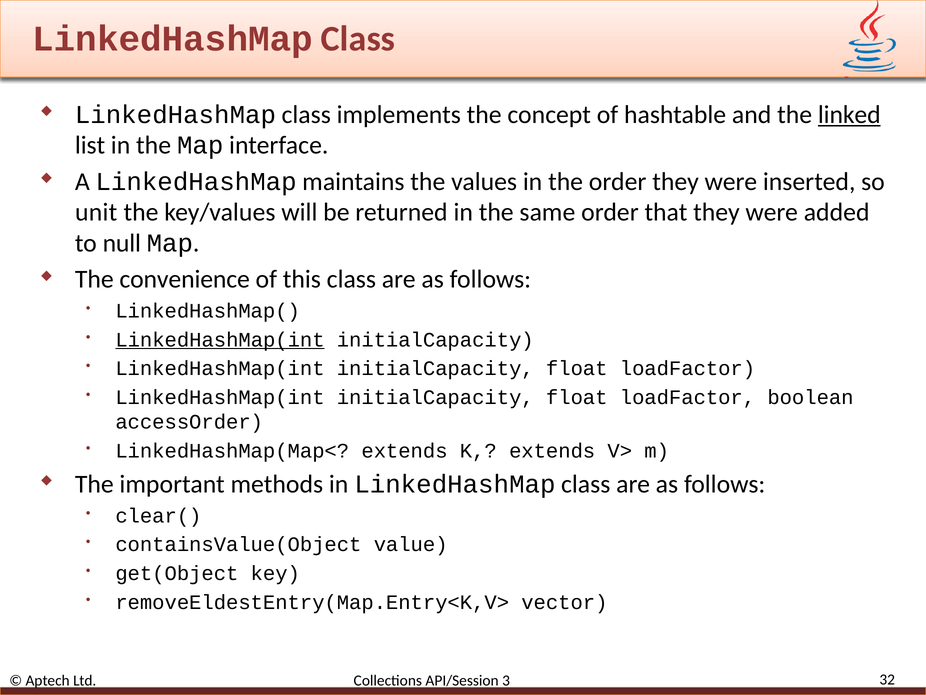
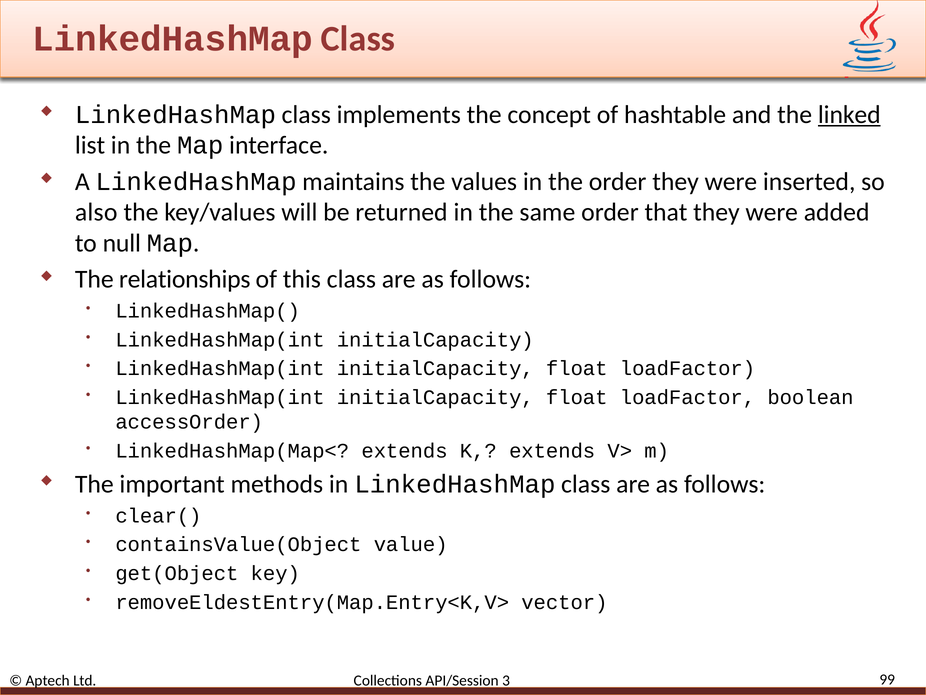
unit: unit -> also
convenience: convenience -> relationships
LinkedHashMap(int at (220, 339) underline: present -> none
32: 32 -> 99
